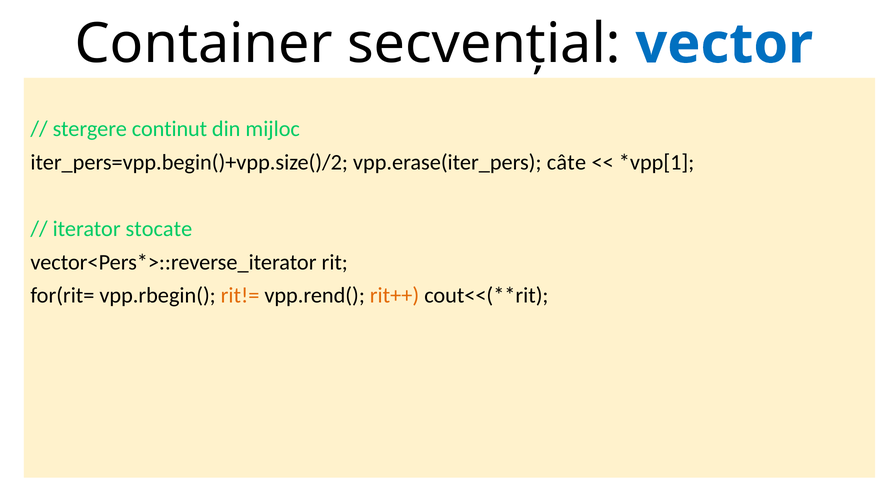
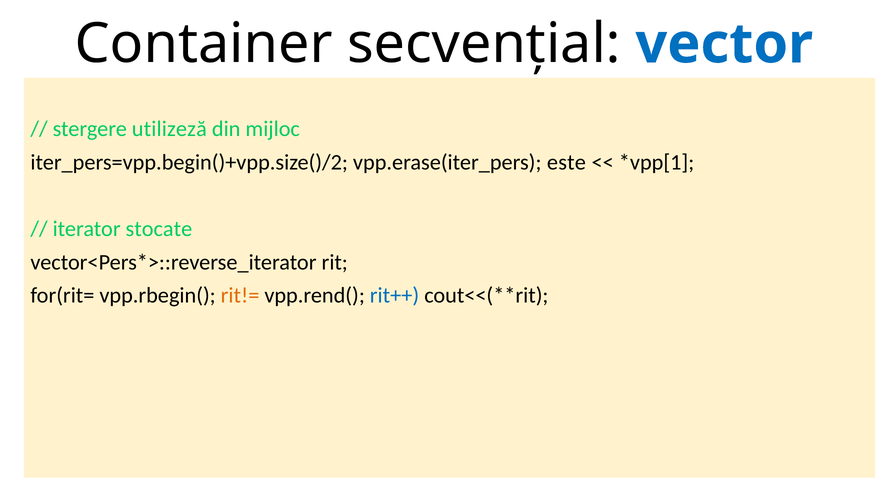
continut: continut -> utilizeză
câte: câte -> este
rit++ colour: orange -> blue
